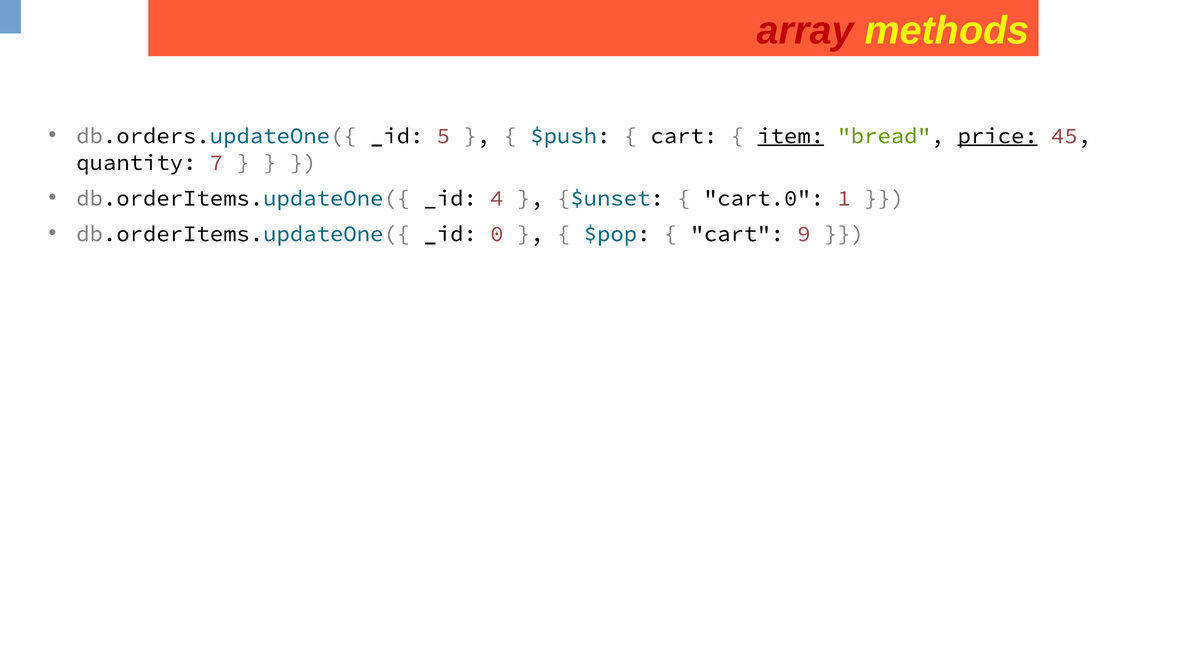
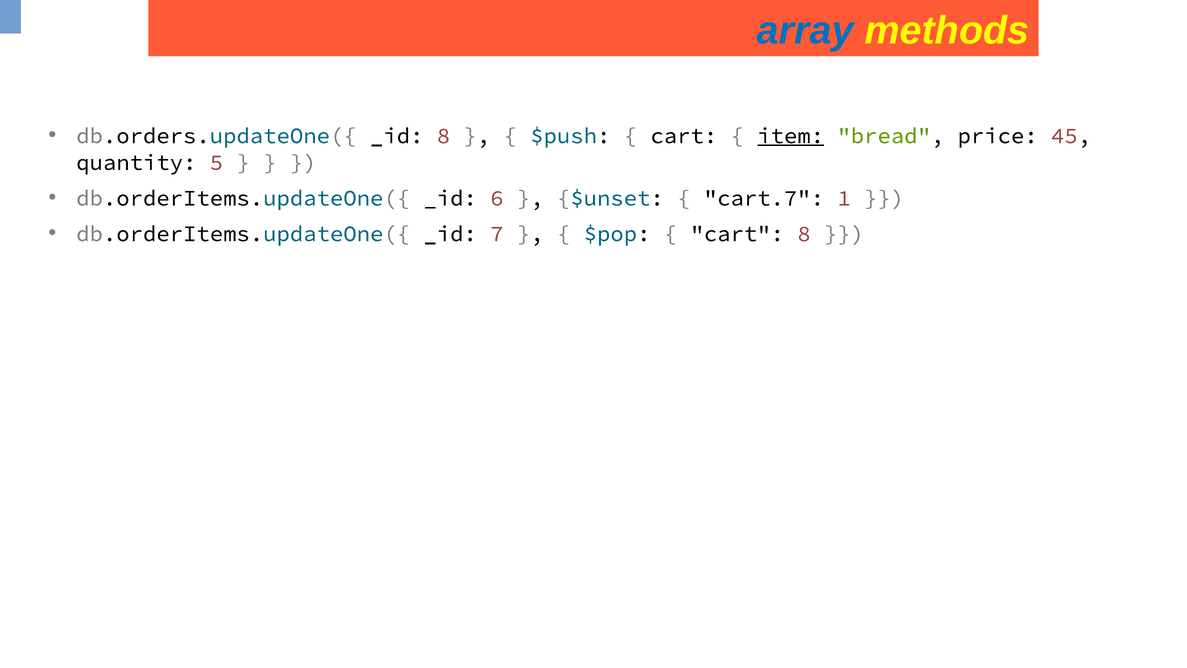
array colour: red -> blue
_id 5: 5 -> 8
price underline: present -> none
7: 7 -> 5
4: 4 -> 6
cart.0: cart.0 -> cart.7
0: 0 -> 7
cart 9: 9 -> 8
